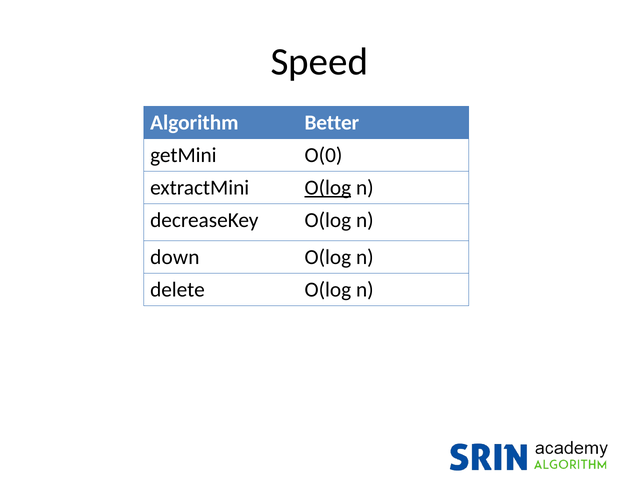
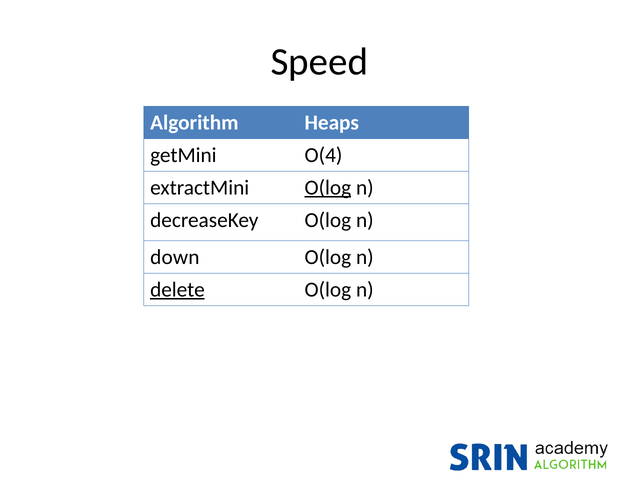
Better: Better -> Heaps
O(0: O(0 -> O(4
delete underline: none -> present
